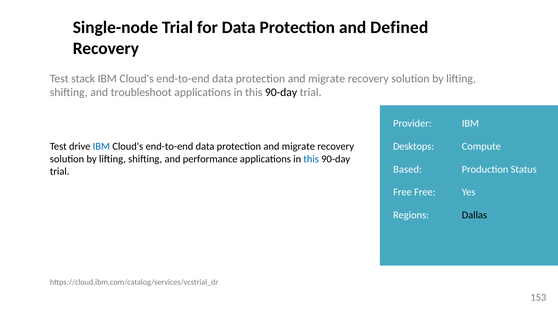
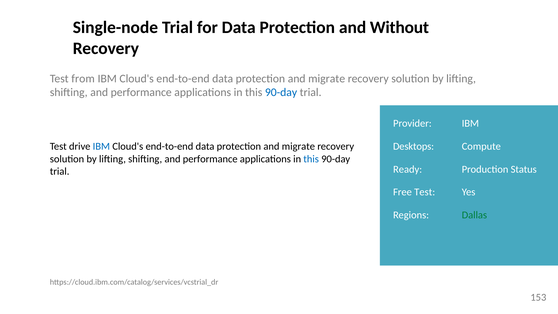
Defined: Defined -> Without
stack: stack -> from
troubleshoot at (141, 92): troubleshoot -> performance
90-day at (281, 92) colour: black -> blue
Based: Based -> Ready
Free Free: Free -> Test
Dallas colour: black -> green
